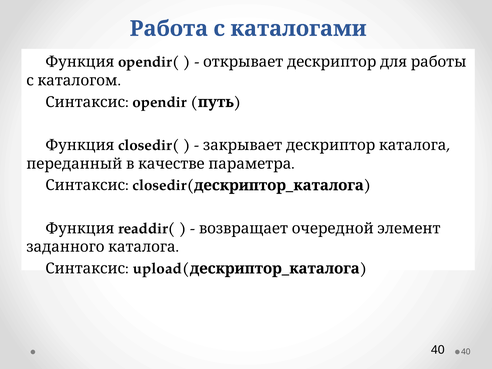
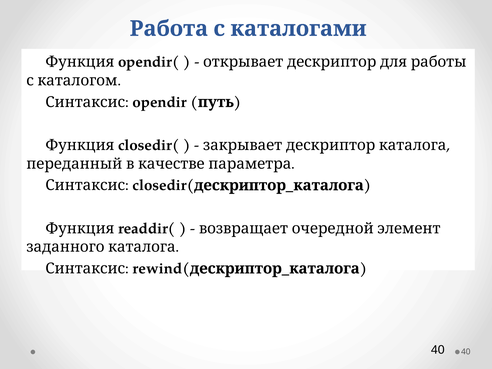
upload(: upload( -> rewind(
